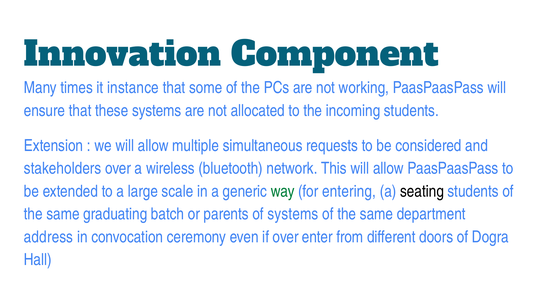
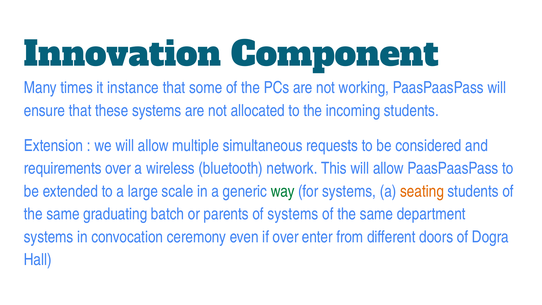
stakeholders: stakeholders -> requirements
for entering: entering -> systems
seating colour: black -> orange
address at (49, 237): address -> systems
